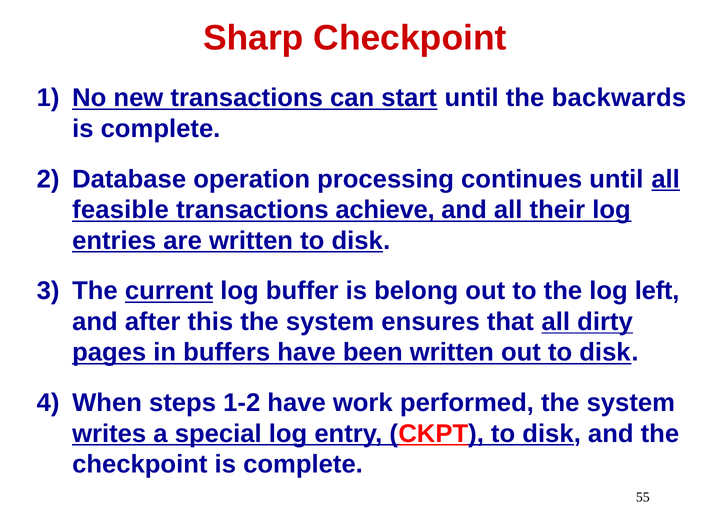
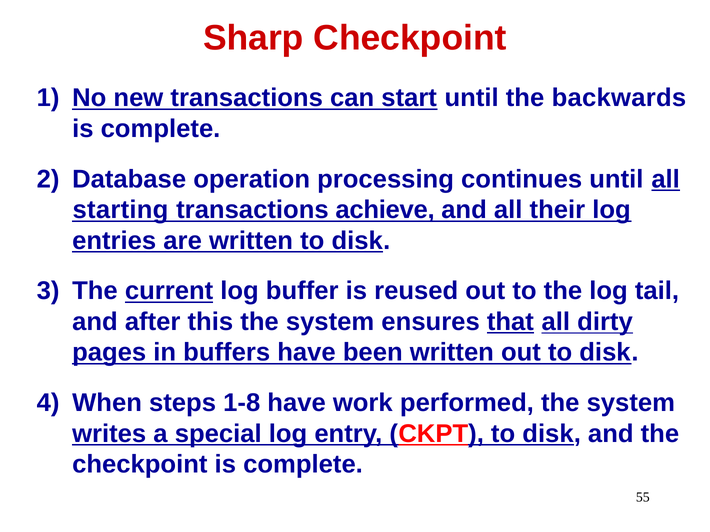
feasible: feasible -> starting
belong: belong -> reused
left: left -> tail
that underline: none -> present
1-2: 1-2 -> 1-8
